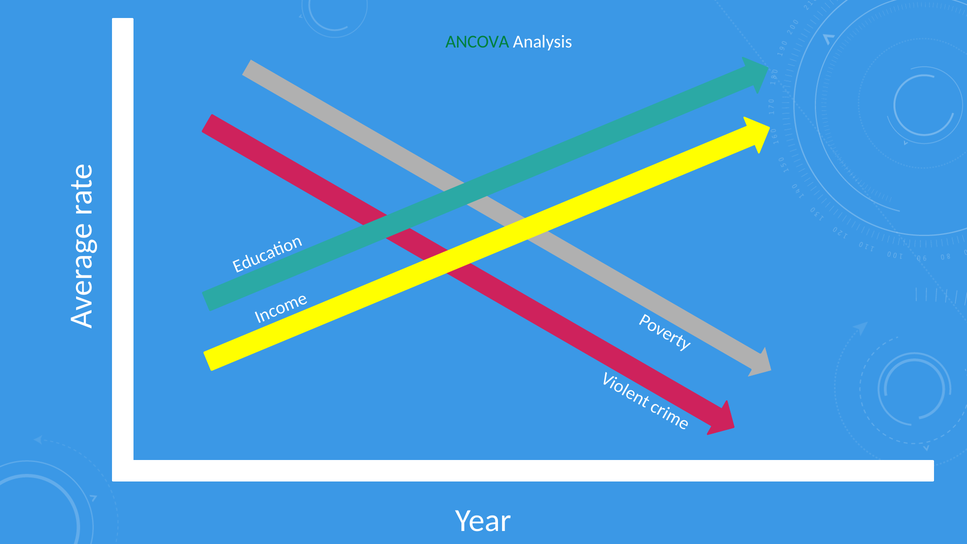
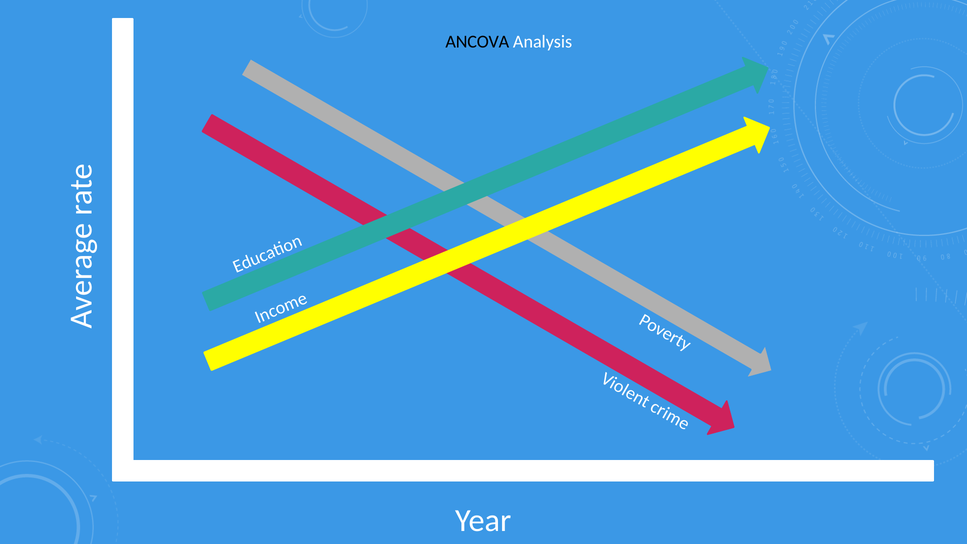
ANCOVA colour: green -> black
